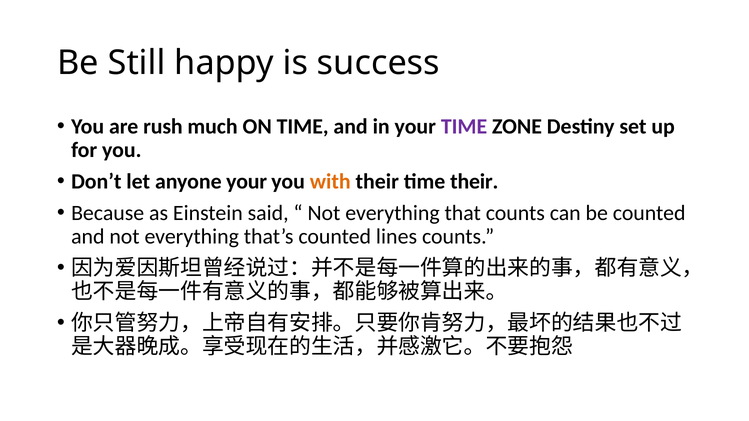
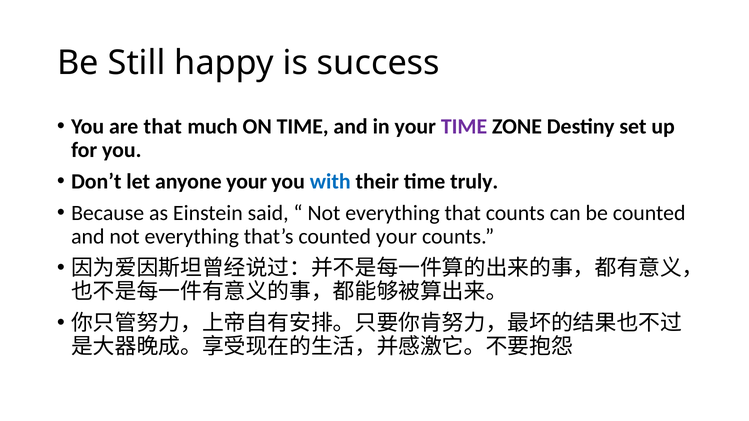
are rush: rush -> that
with colour: orange -> blue
time their: their -> truly
counted lines: lines -> your
